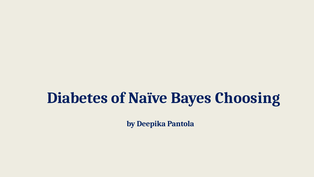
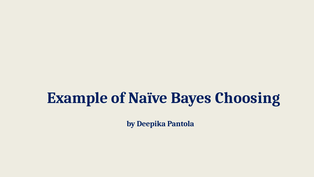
Diabetes: Diabetes -> Example
